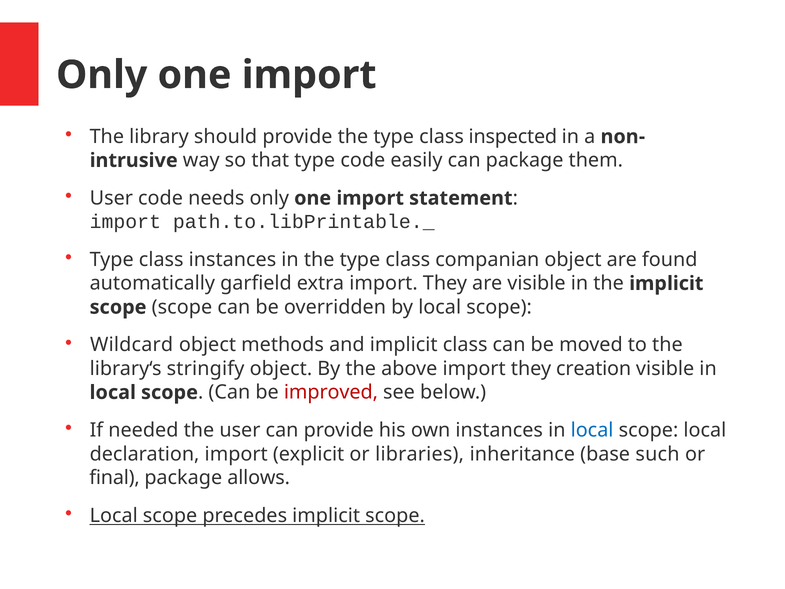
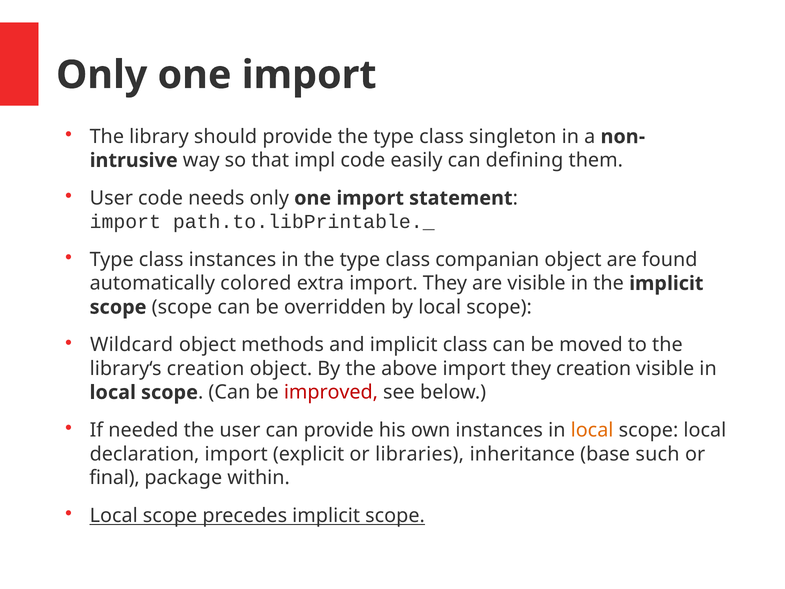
inspected: inspected -> singleton
that type: type -> impl
can package: package -> defining
garfield: garfield -> colored
library‘s stringify: stringify -> creation
local at (592, 430) colour: blue -> orange
allows: allows -> within
